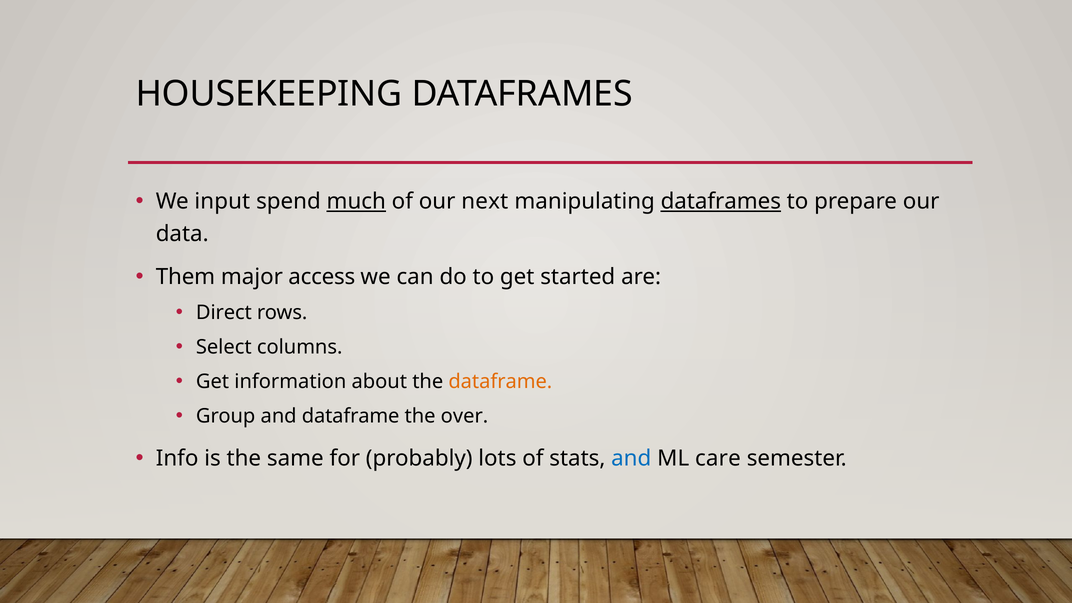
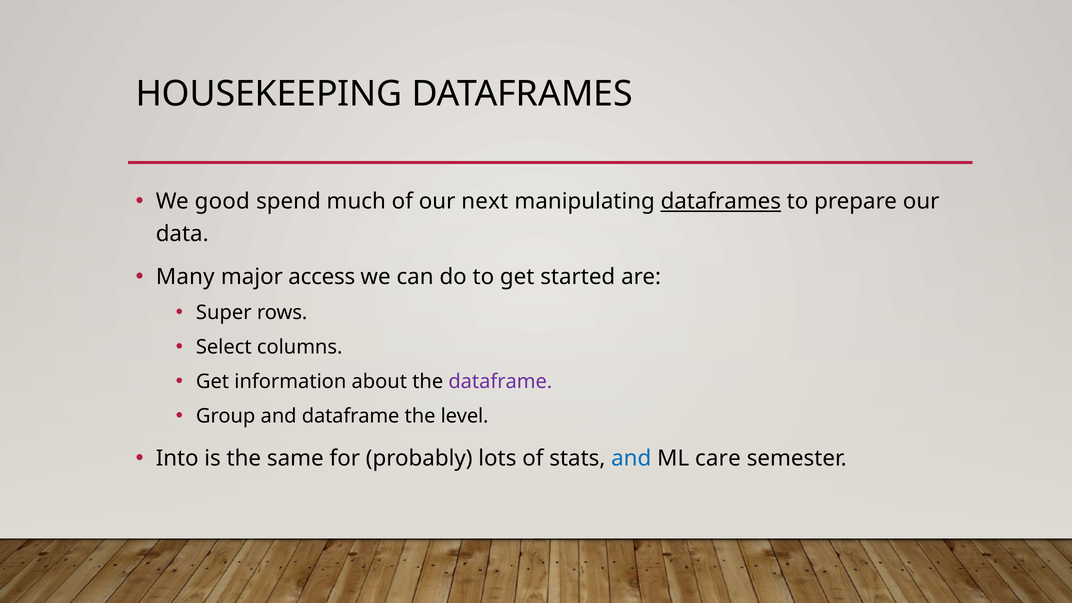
input: input -> good
much underline: present -> none
Them: Them -> Many
Direct: Direct -> Super
dataframe at (500, 382) colour: orange -> purple
over: over -> level
Info: Info -> Into
